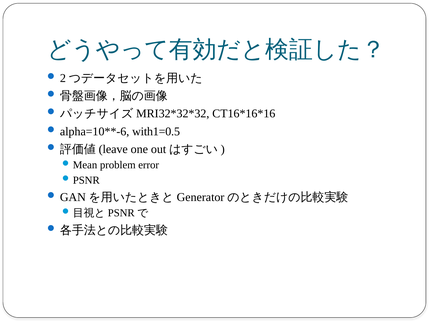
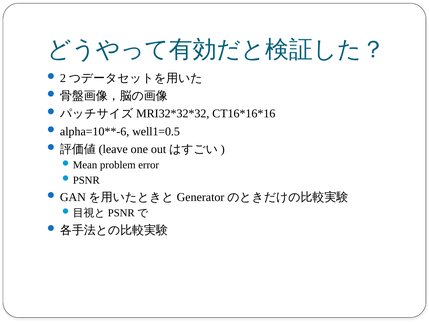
with1=0.5: with1=0.5 -> well1=0.5
